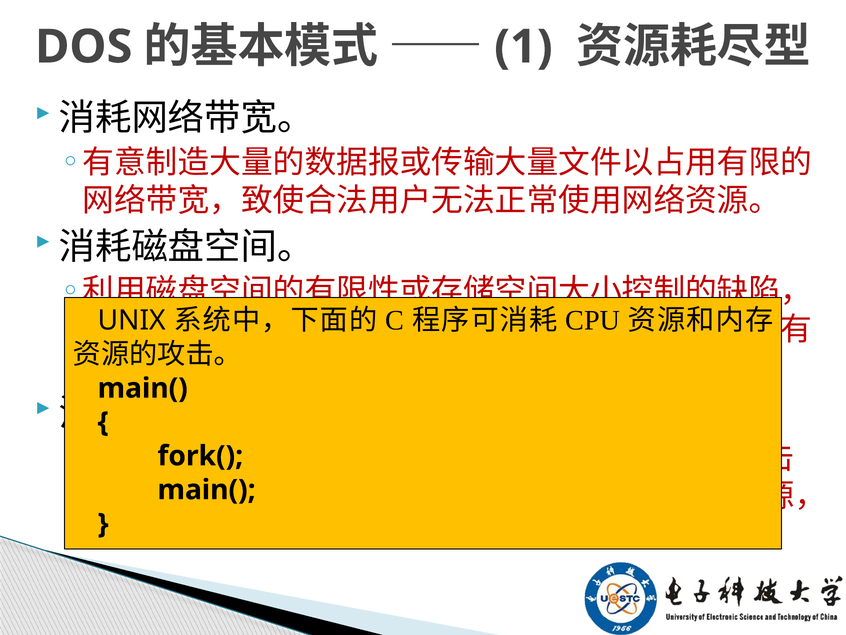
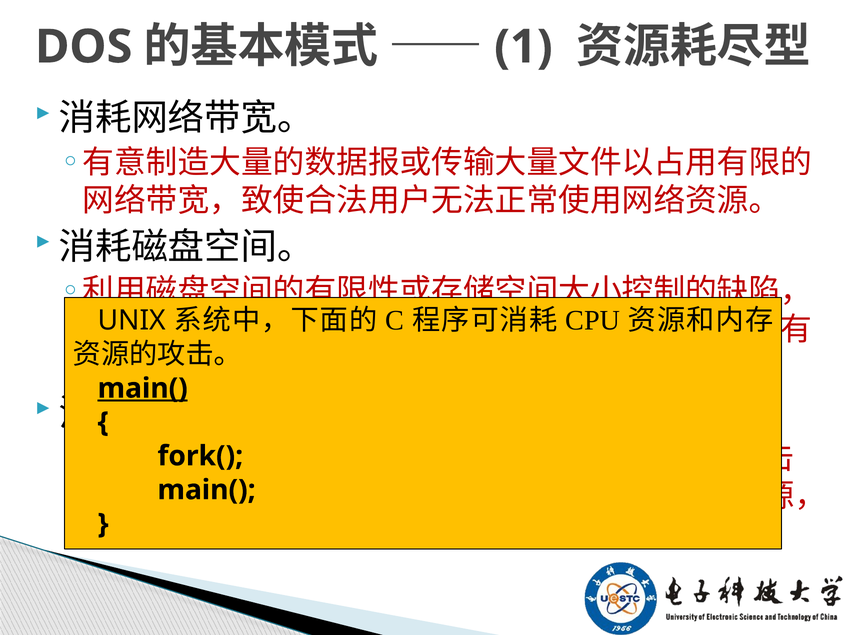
main( at (143, 388) underline: none -> present
